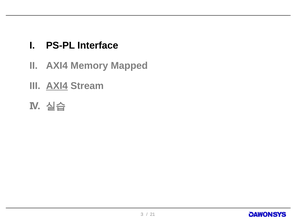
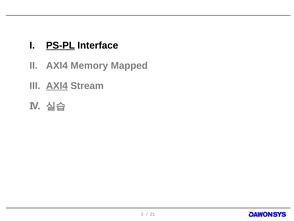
PS-PL underline: none -> present
